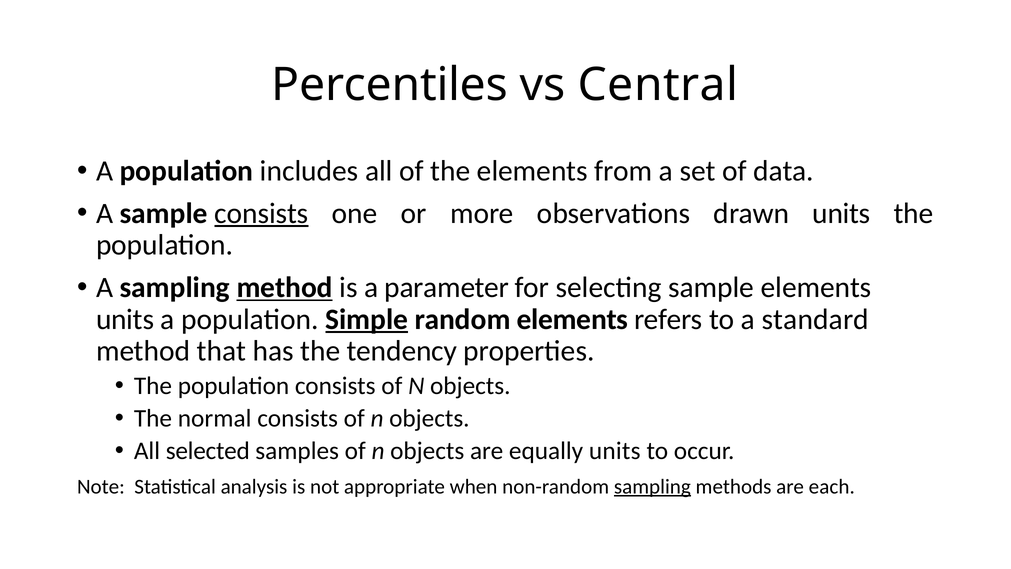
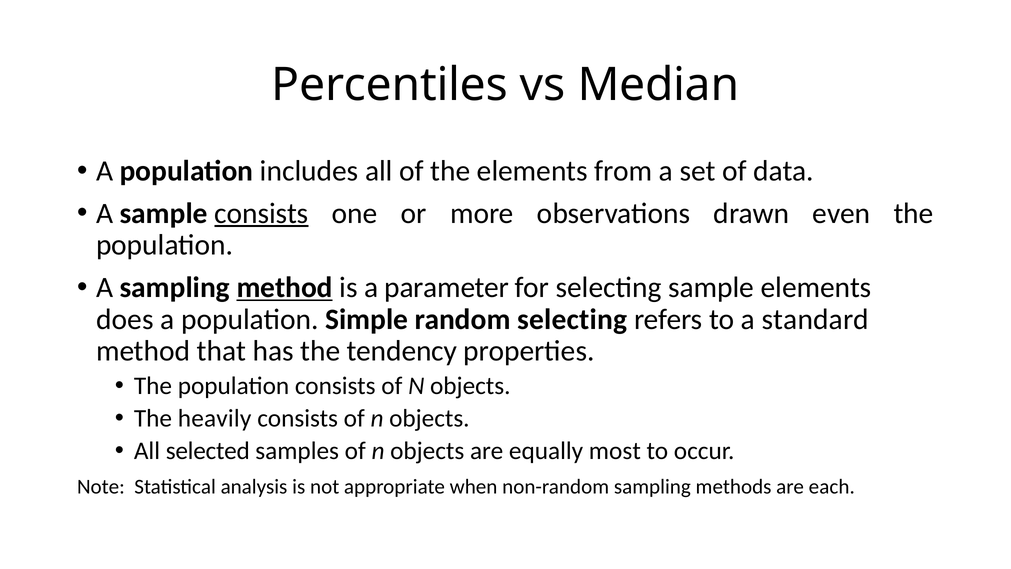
Central: Central -> Median
drawn units: units -> even
units at (125, 319): units -> does
Simple underline: present -> none
random elements: elements -> selecting
normal: normal -> heavily
equally units: units -> most
sampling at (652, 486) underline: present -> none
